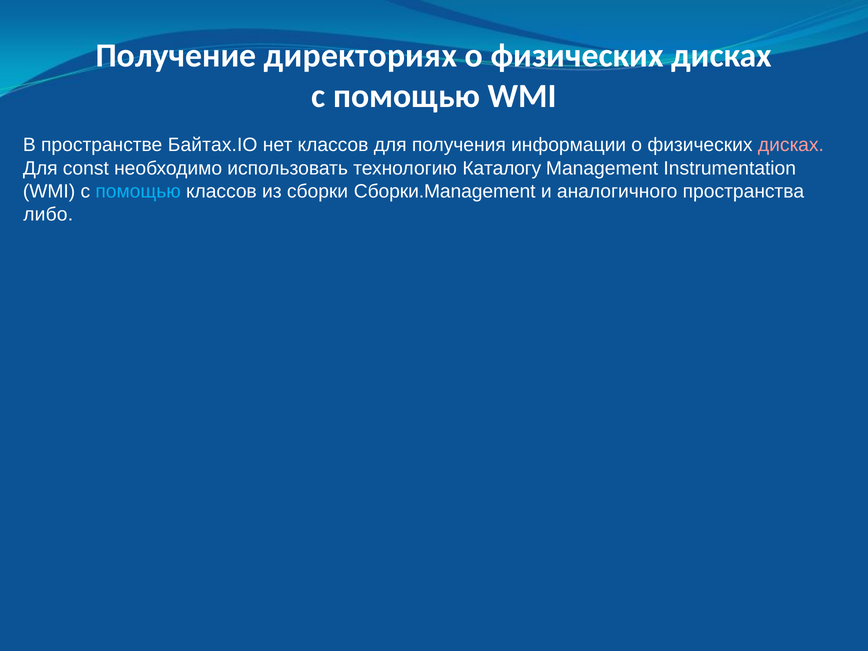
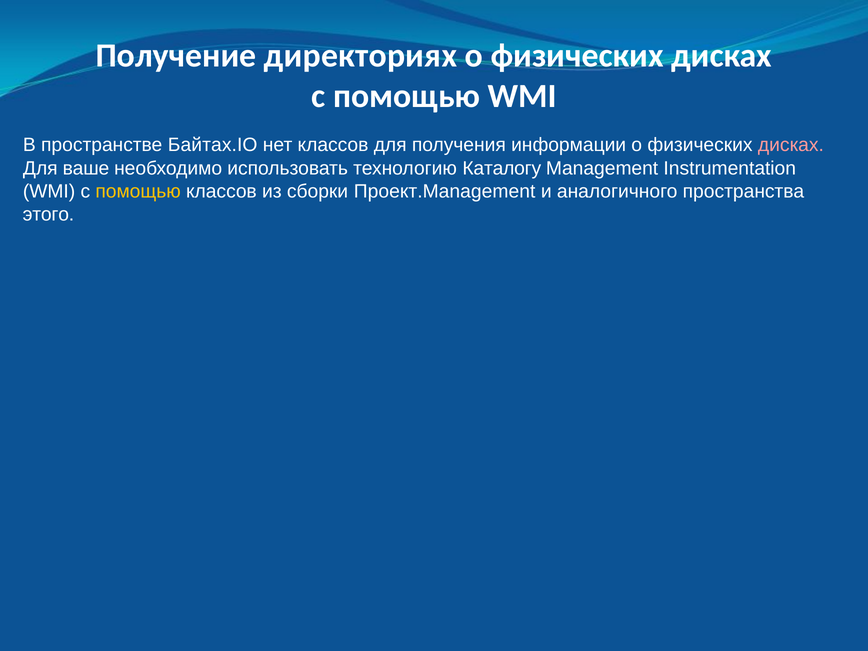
const: const -> ваше
помощью at (138, 191) colour: light blue -> yellow
Сборки.Management: Сборки.Management -> Проект.Management
либо: либо -> этого
